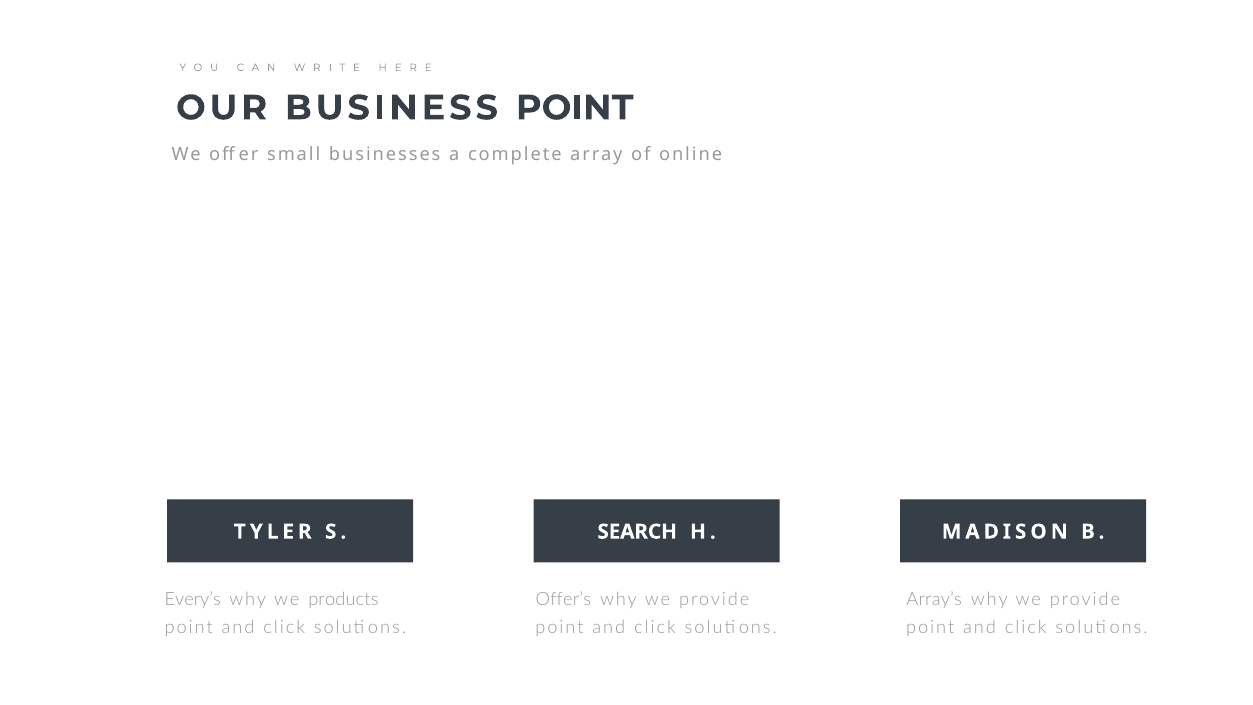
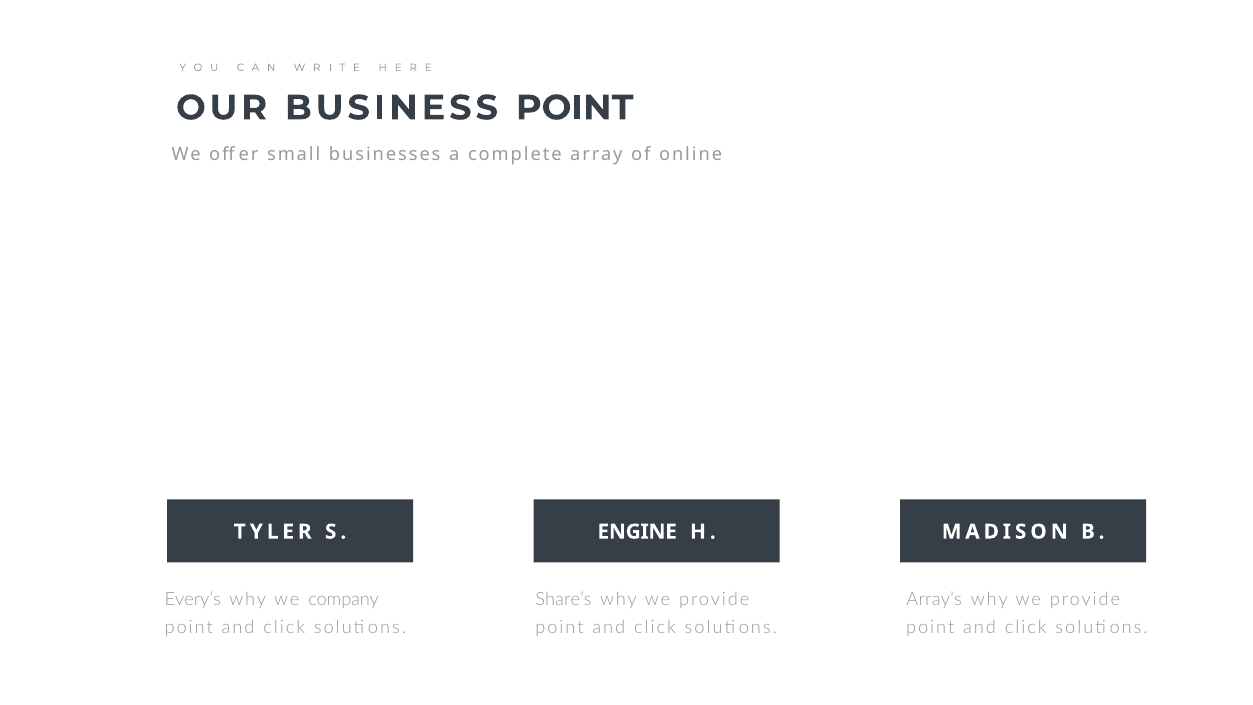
SEARCH: SEARCH -> ENGINE
products: products -> company
Offer’s: Offer’s -> Share’s
